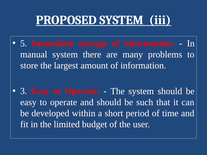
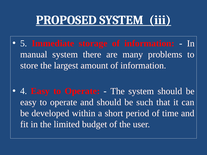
3: 3 -> 4
